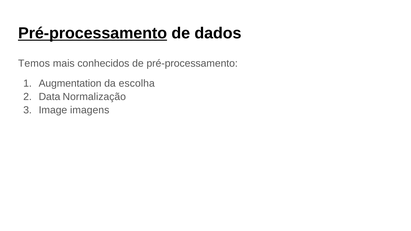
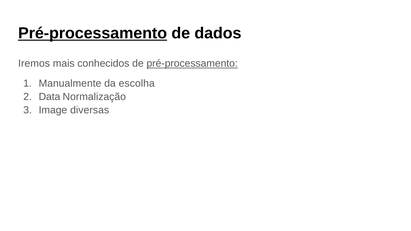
Temos: Temos -> Iremos
pré-processamento at (192, 64) underline: none -> present
Augmentation: Augmentation -> Manualmente
imagens: imagens -> diversas
